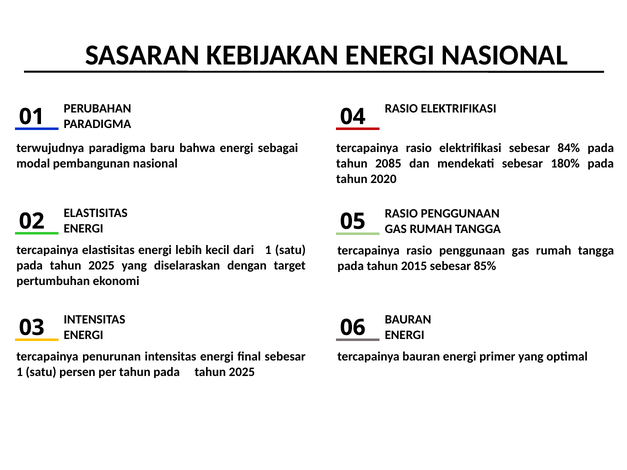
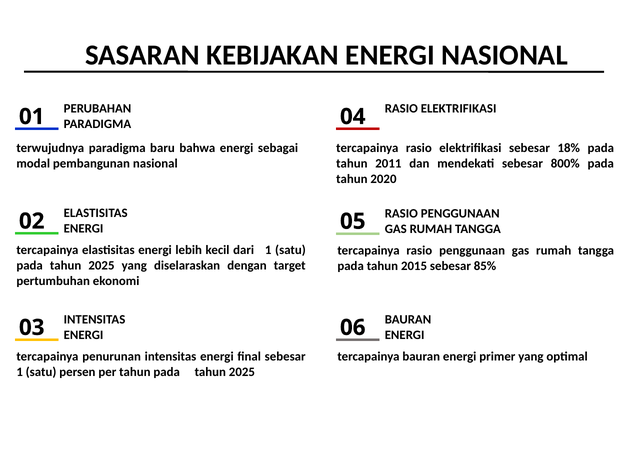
84%: 84% -> 18%
2085: 2085 -> 2011
180%: 180% -> 800%
